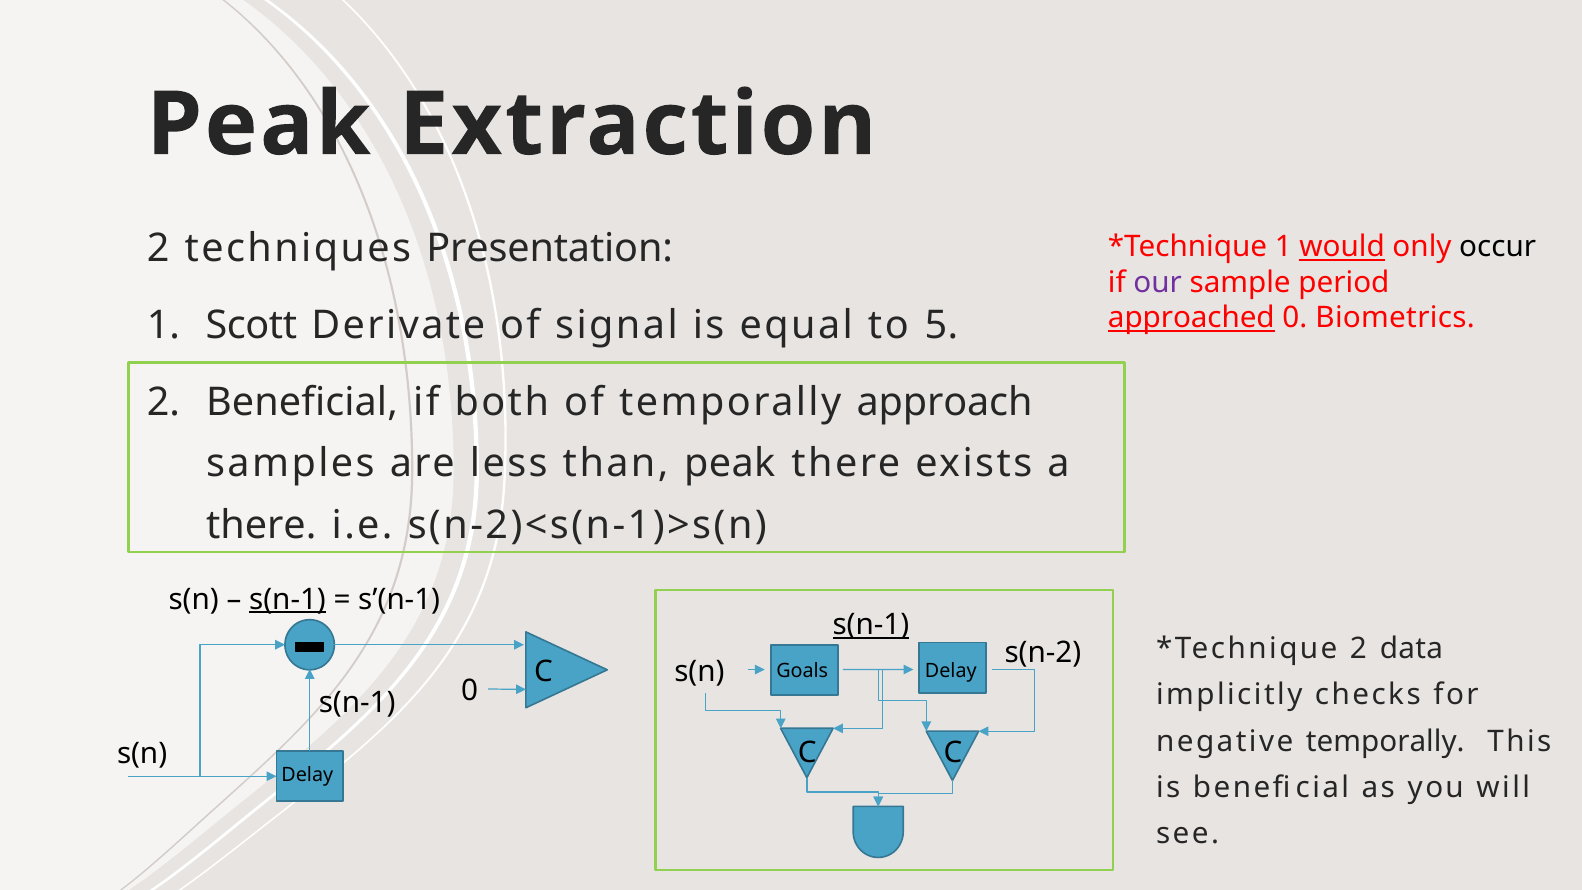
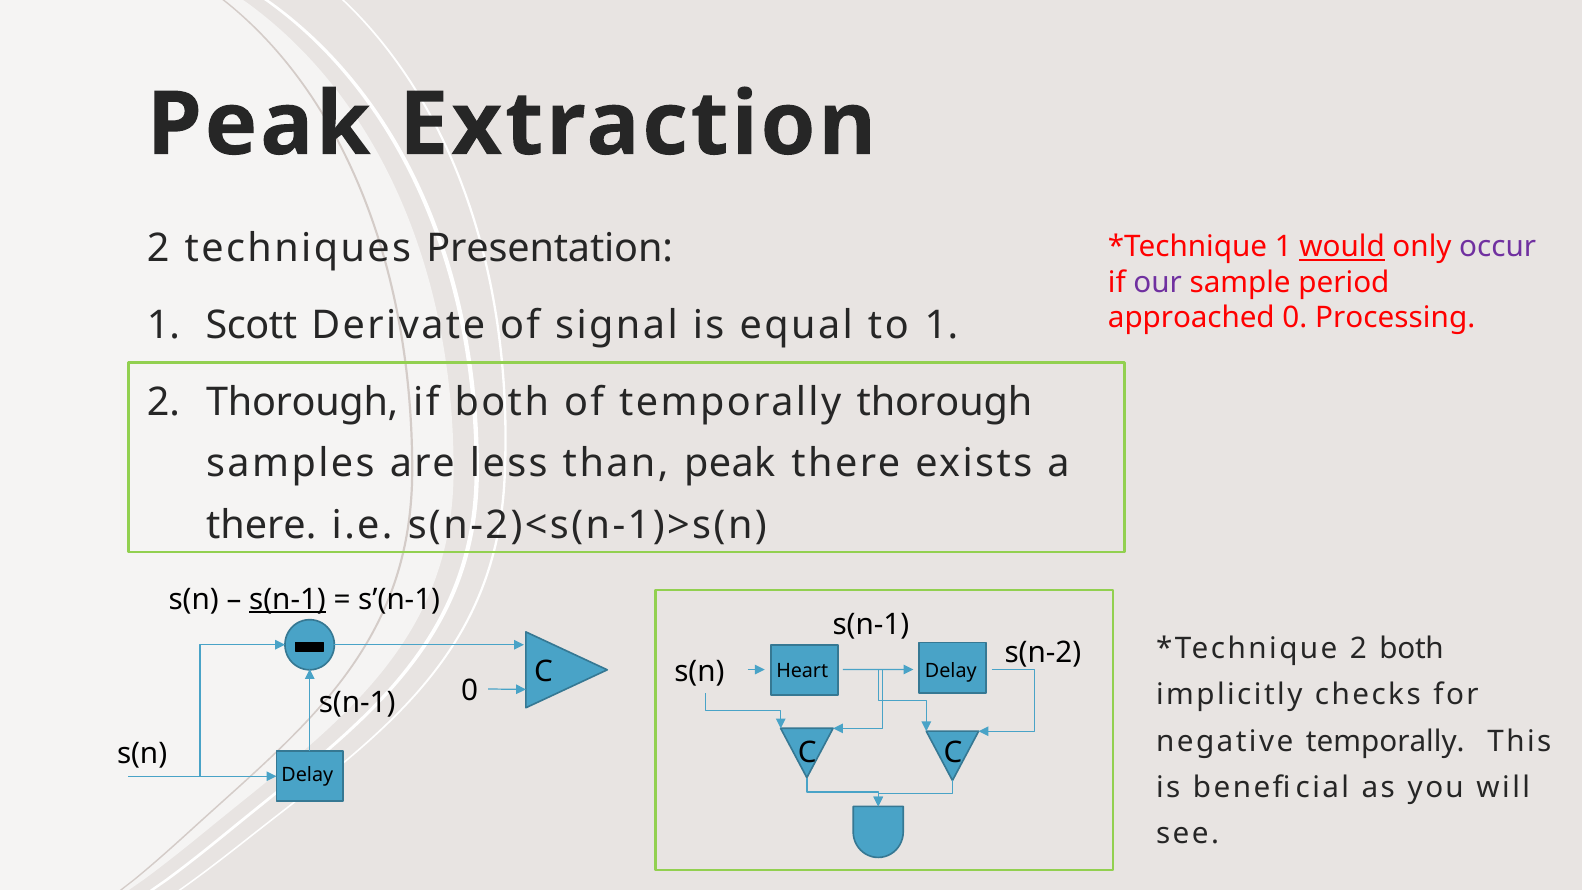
occur colour: black -> purple
approached underline: present -> none
Biometrics: Biometrics -> Processing
to 5: 5 -> 1
2 Beneficial: Beneficial -> Thorough
temporally approach: approach -> thorough
s(n-1 at (871, 625) underline: present -> none
2 data: data -> both
Goals: Goals -> Heart
